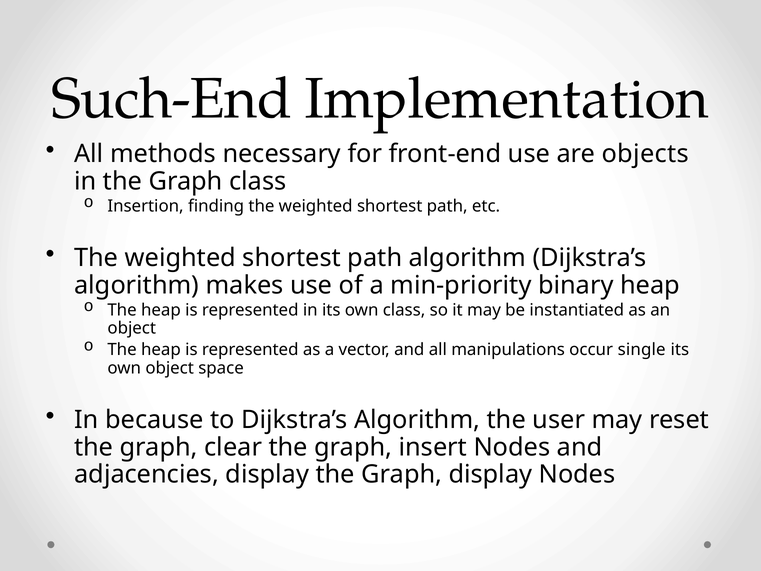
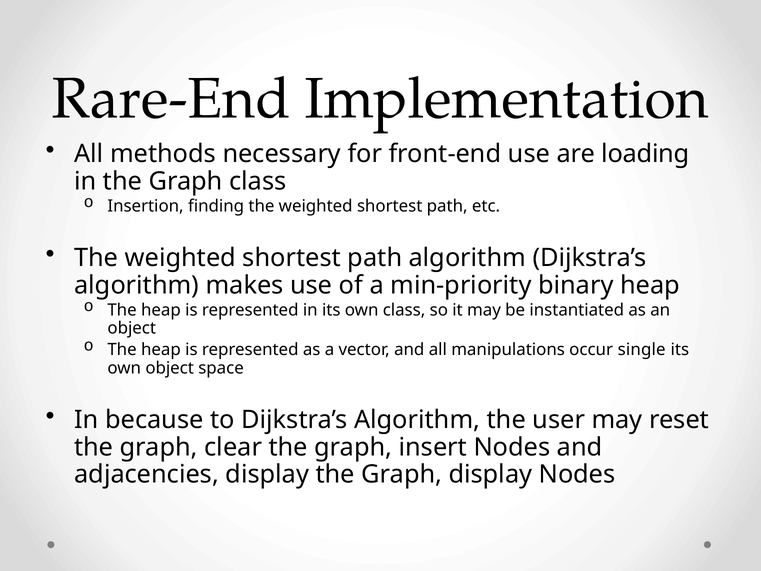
Such-End: Such-End -> Rare-End
objects: objects -> loading
